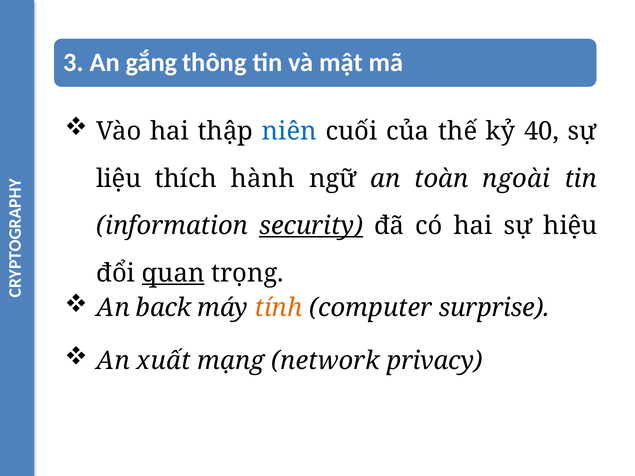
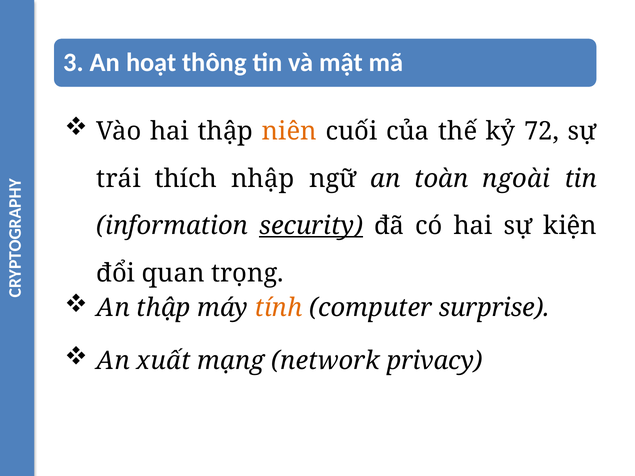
gắng: gắng -> hoạt
niên colour: blue -> orange
40: 40 -> 72
liệu: liệu -> trái
hành: hành -> nhập
hiệu: hiệu -> kiện
quan underline: present -> none
An back: back -> thập
